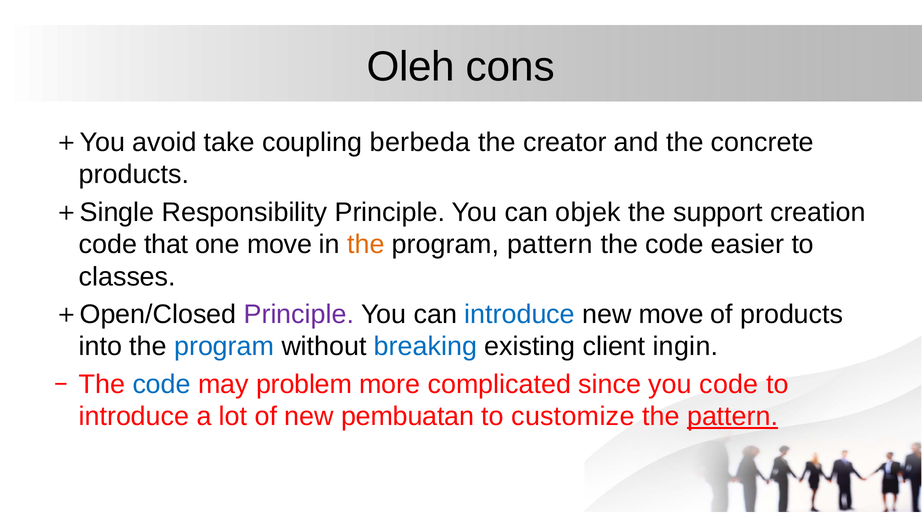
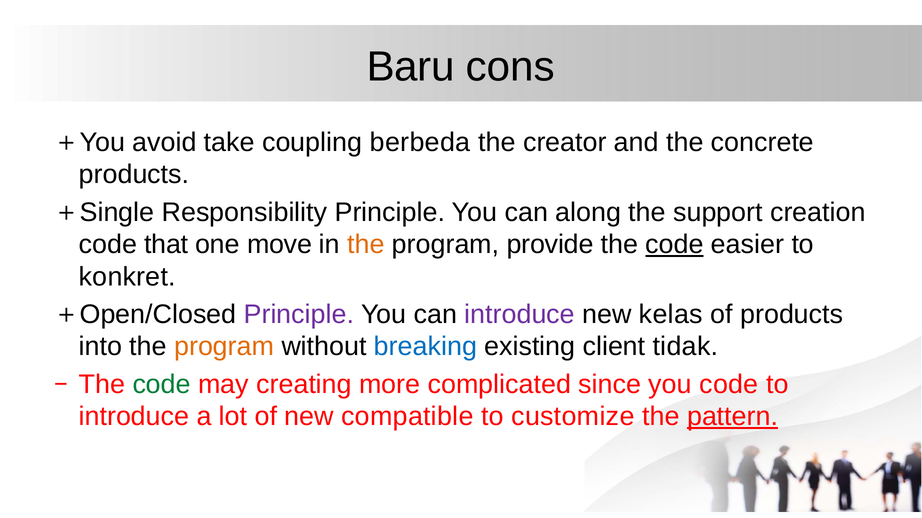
Oleh: Oleh -> Baru
objek: objek -> along
program pattern: pattern -> provide
code at (674, 245) underline: none -> present
classes: classes -> konkret
introduce at (520, 315) colour: blue -> purple
new move: move -> kelas
program at (224, 347) colour: blue -> orange
ingin: ingin -> tidak
code at (162, 385) colour: blue -> green
problem: problem -> creating
pembuatan: pembuatan -> compatible
